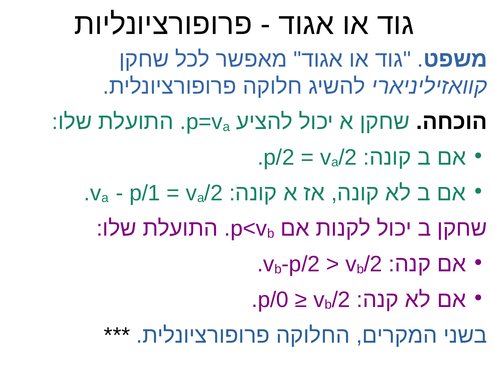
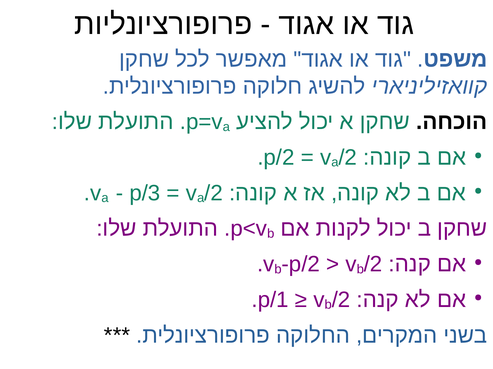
p/1: p/1 -> p/3
p/0: p/0 -> p/1
